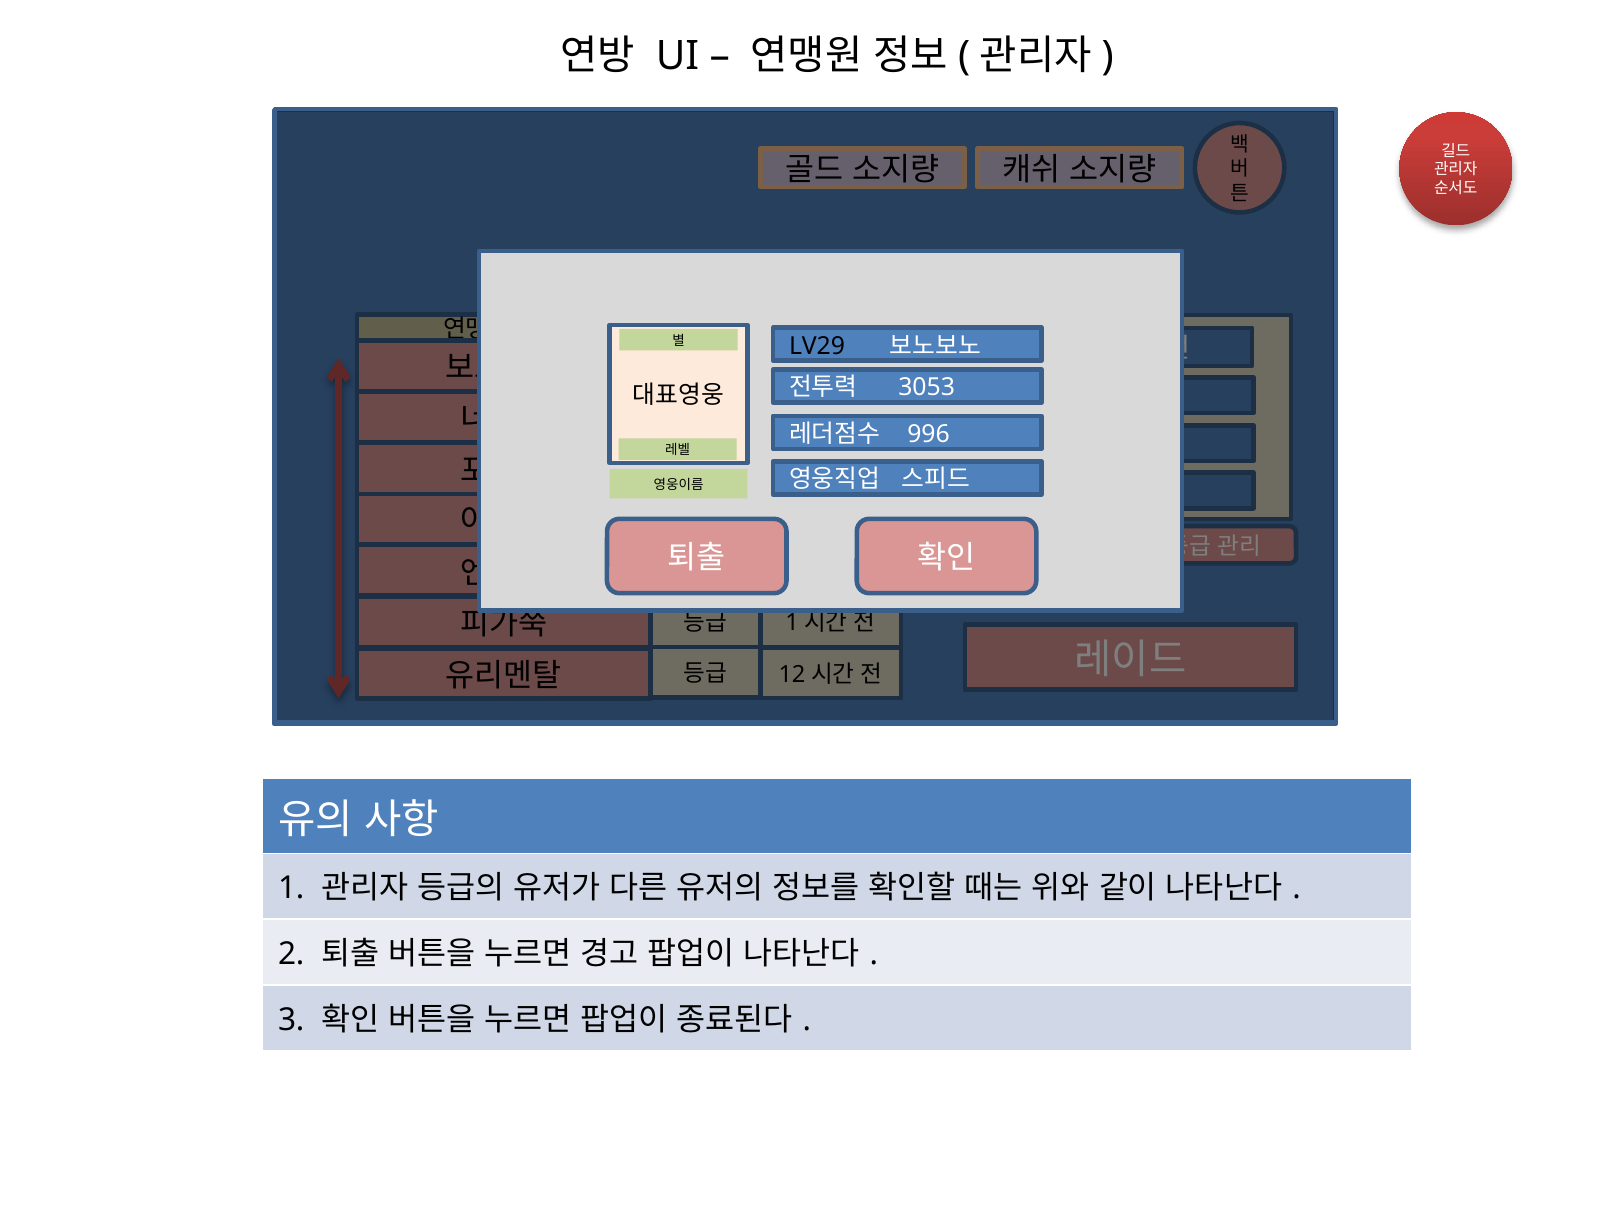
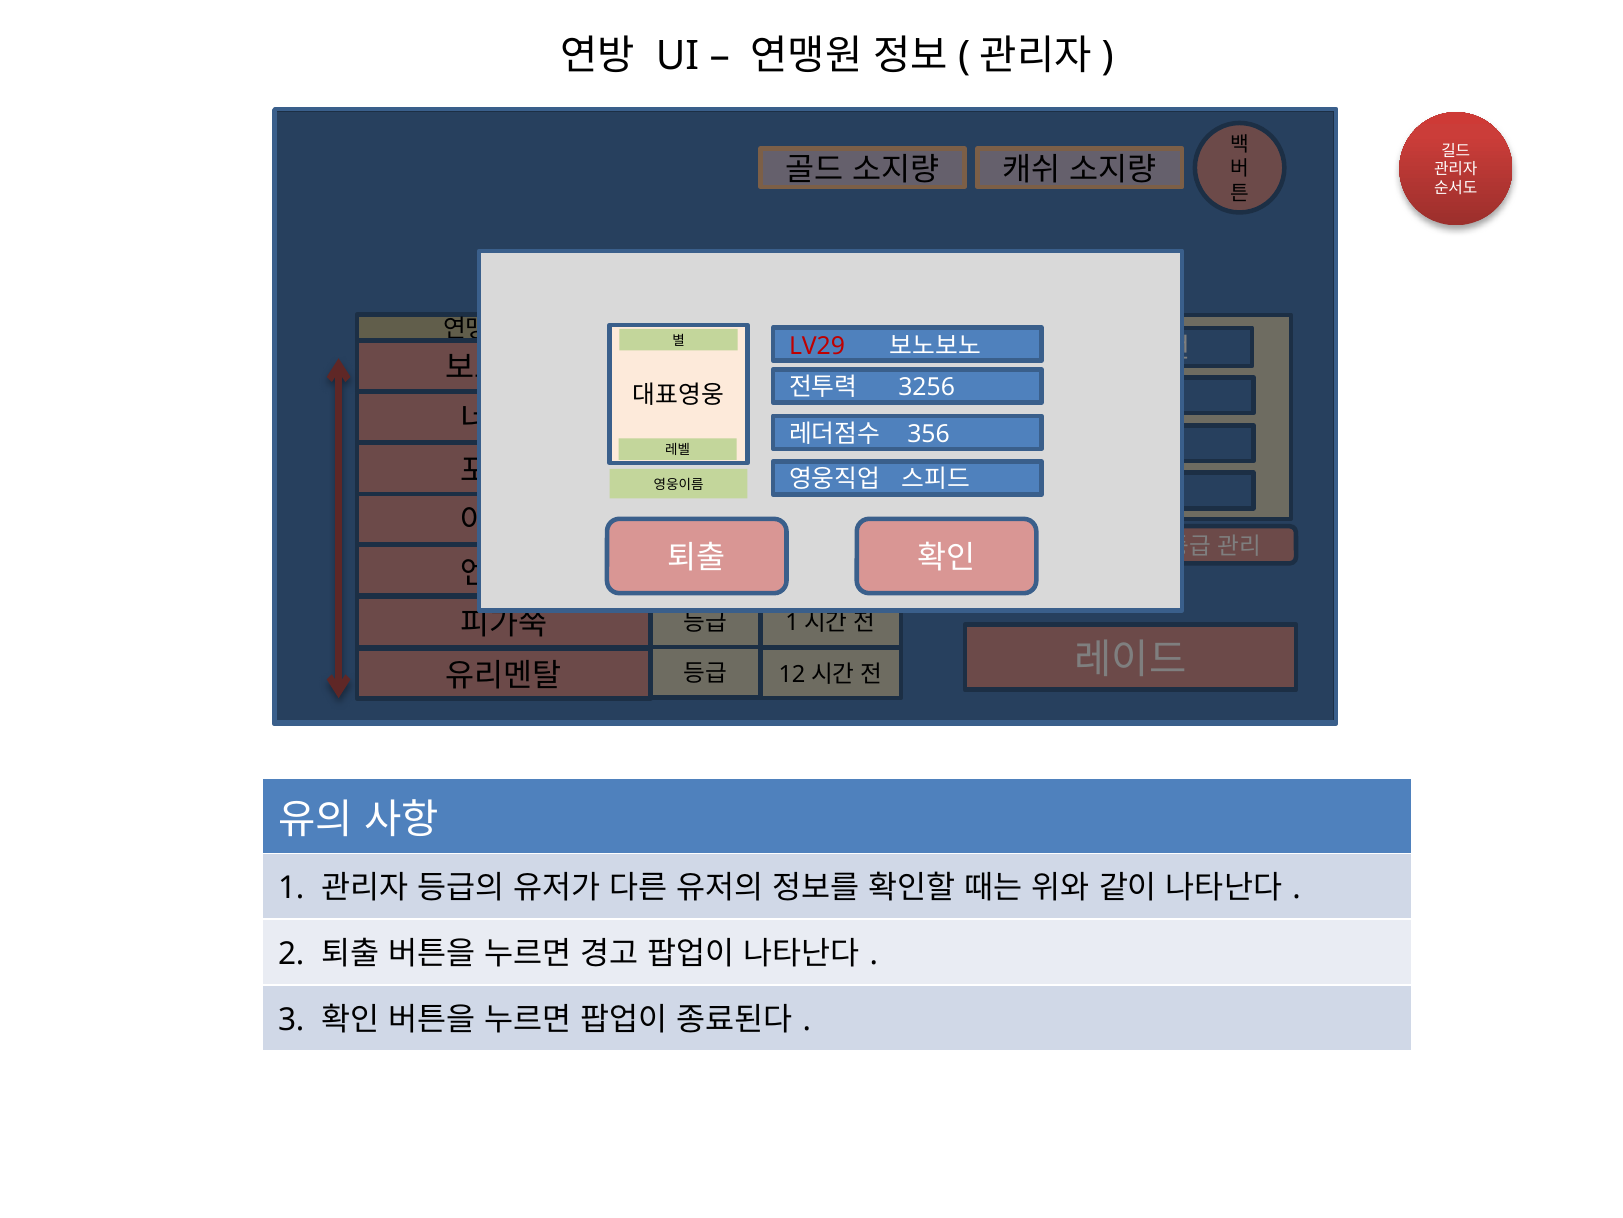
LV29 colour: black -> red
3053: 3053 -> 3256
996: 996 -> 356
